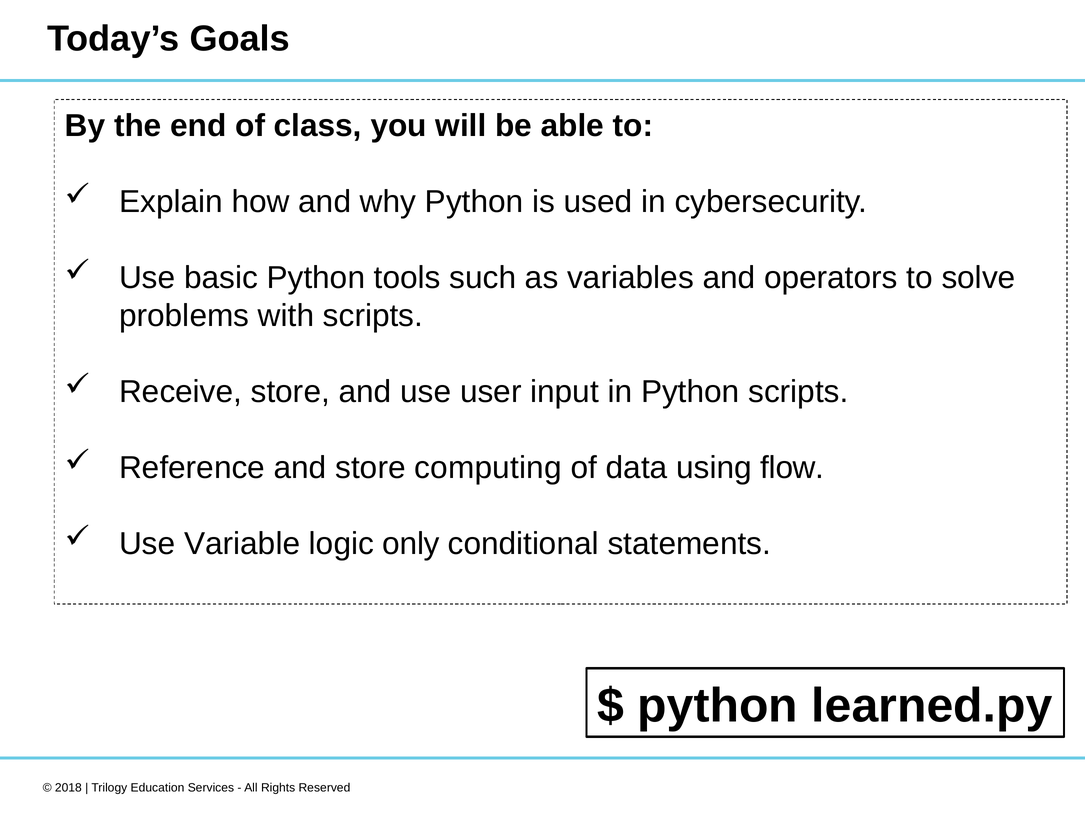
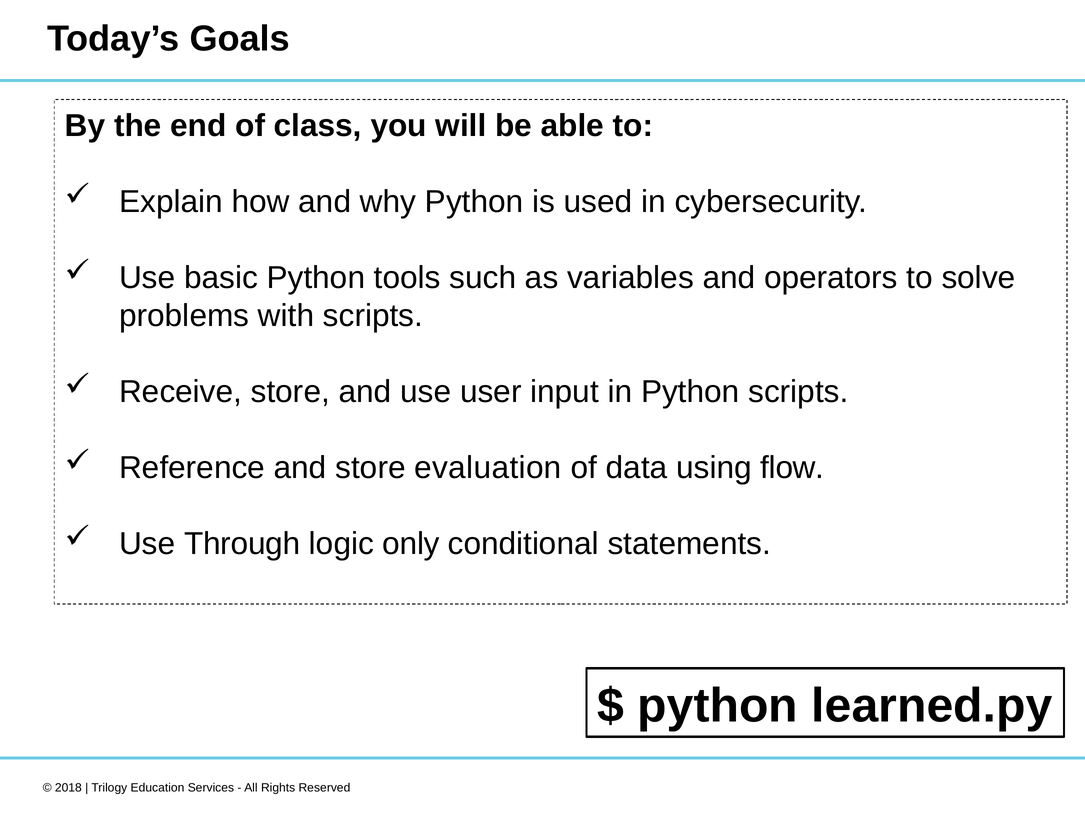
computing: computing -> evaluation
Variable: Variable -> Through
